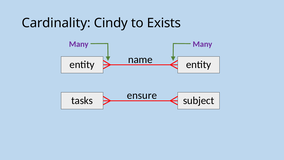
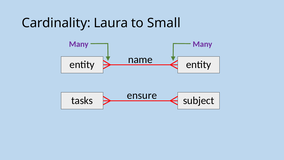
Cindy: Cindy -> Laura
Exists: Exists -> Small
